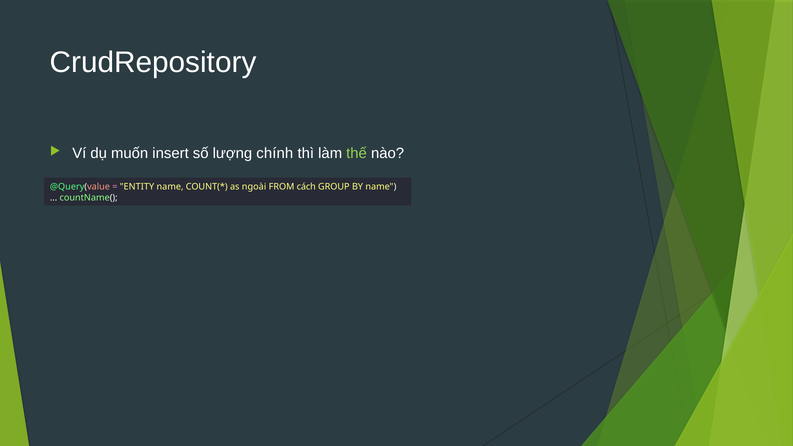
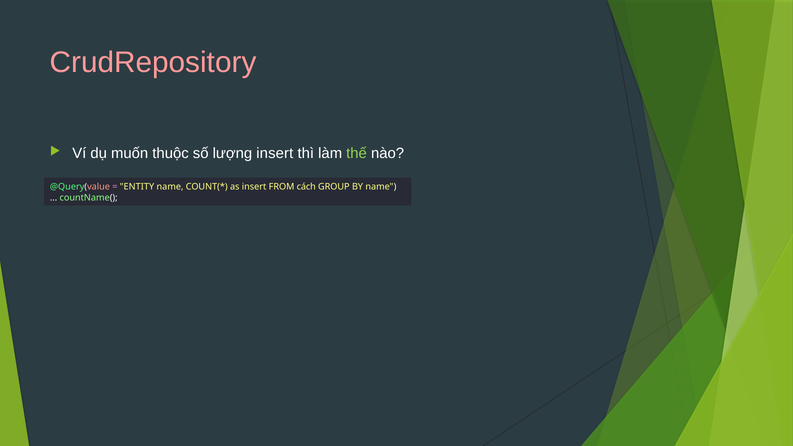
CrudRepository colour: white -> pink
insert: insert -> thuộc
lượng chính: chính -> insert
as ngoài: ngoài -> insert
